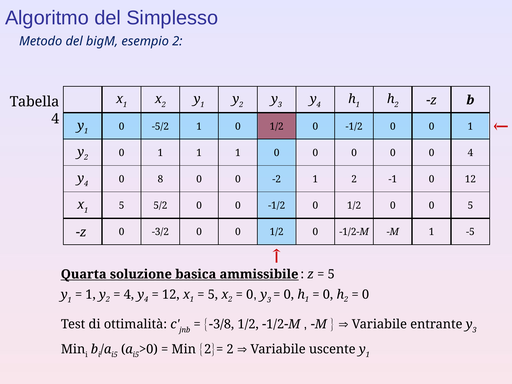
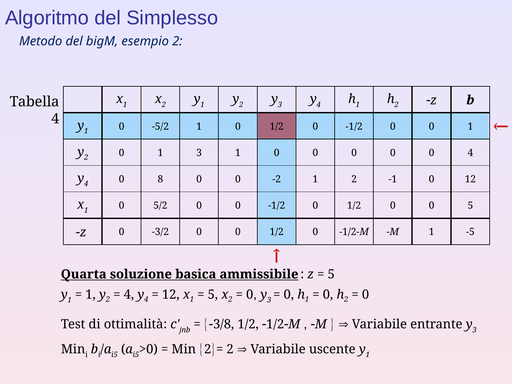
0 1 1: 1 -> 3
5 at (122, 206): 5 -> 0
